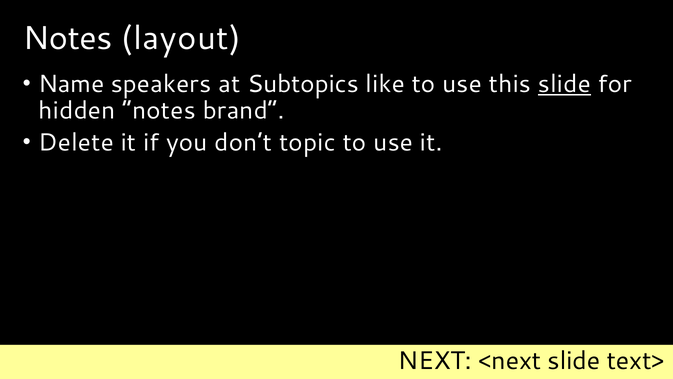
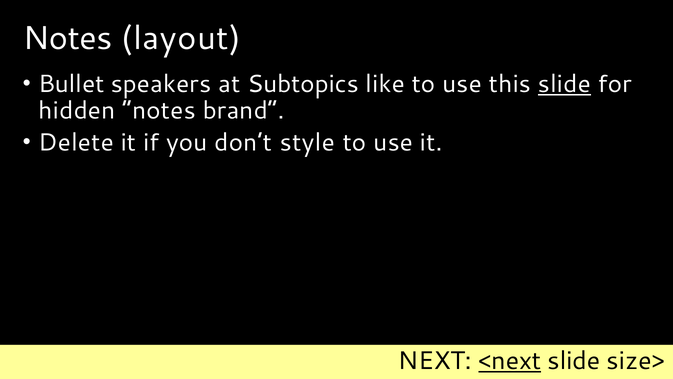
Name: Name -> Bullet
topic: topic -> style
<next underline: none -> present
text>: text> -> size>
